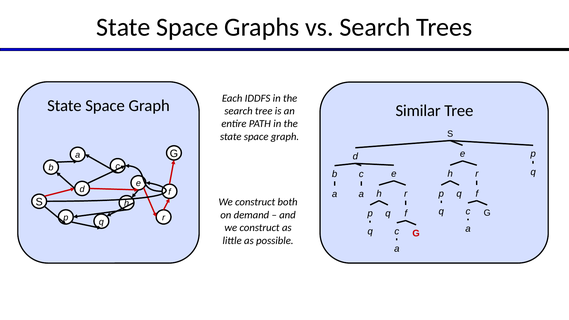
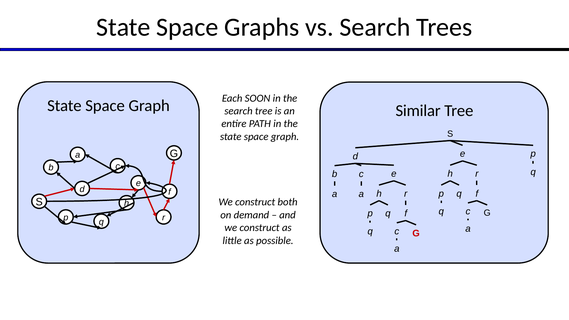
IDDFS: IDDFS -> SOON
